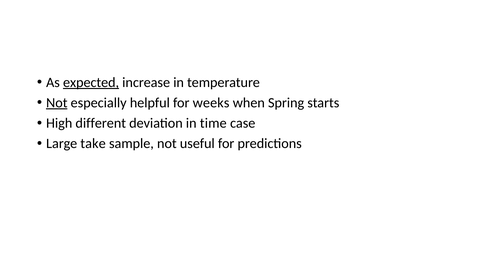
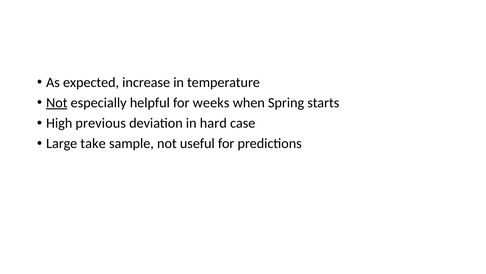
expected underline: present -> none
different: different -> previous
time: time -> hard
